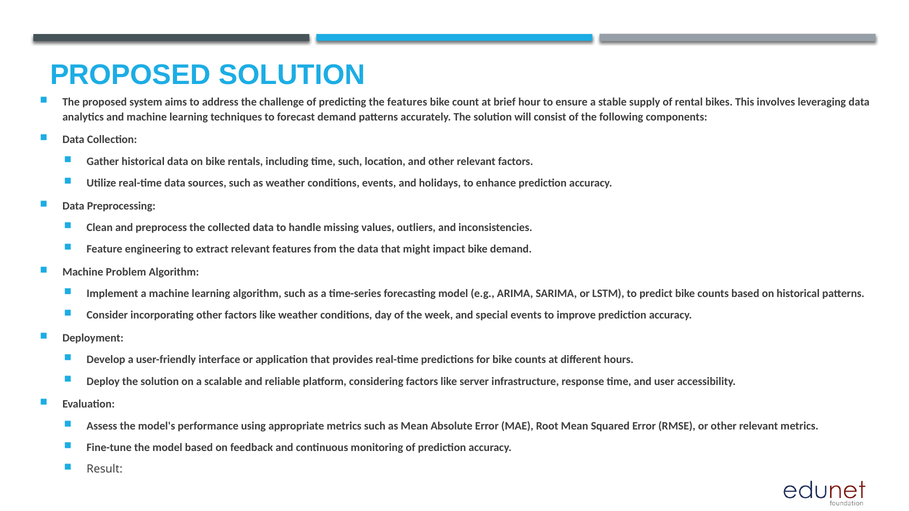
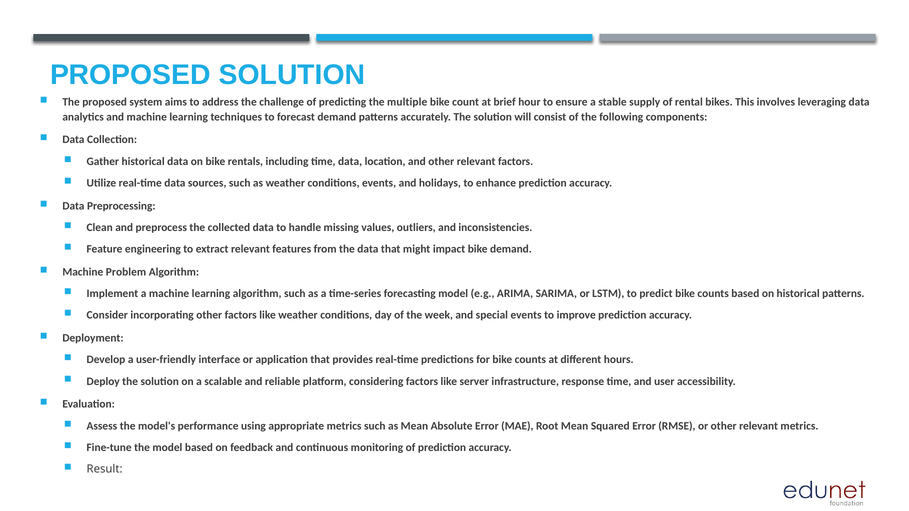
the features: features -> multiple
time such: such -> data
